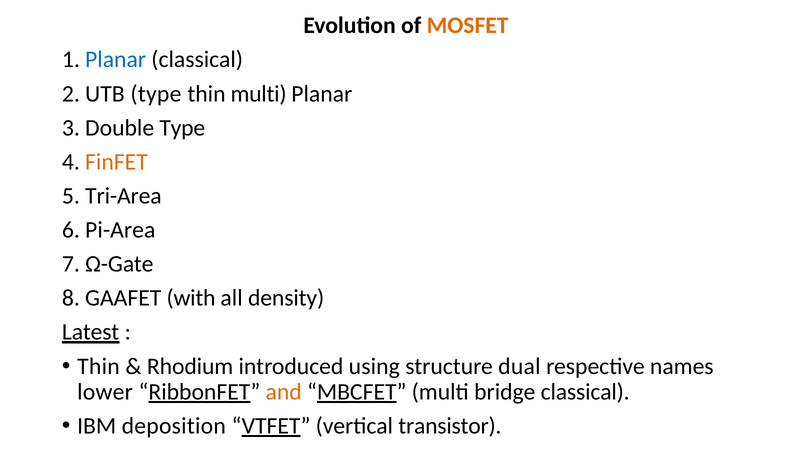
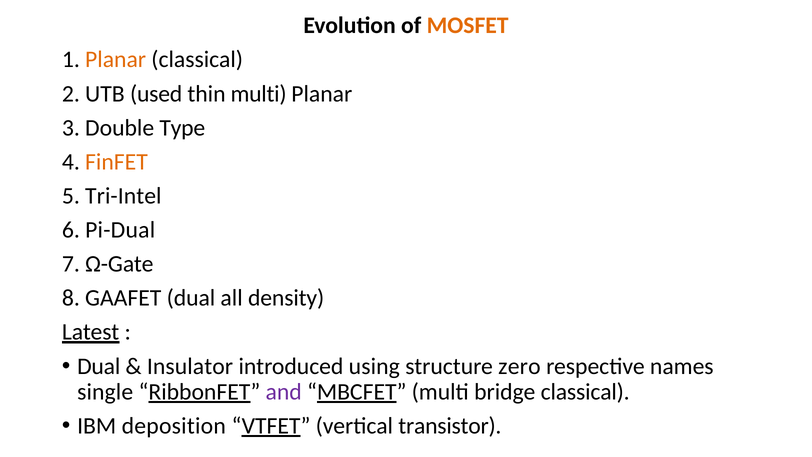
Planar at (116, 60) colour: blue -> orange
UTB type: type -> used
Tri-Area: Tri-Area -> Tri-Intel
Pi-Area: Pi-Area -> Pi-Dual
GAAFET with: with -> dual
Thin at (98, 366): Thin -> Dual
Rhodium: Rhodium -> Insulator
dual: dual -> zero
lower: lower -> single
and colour: orange -> purple
